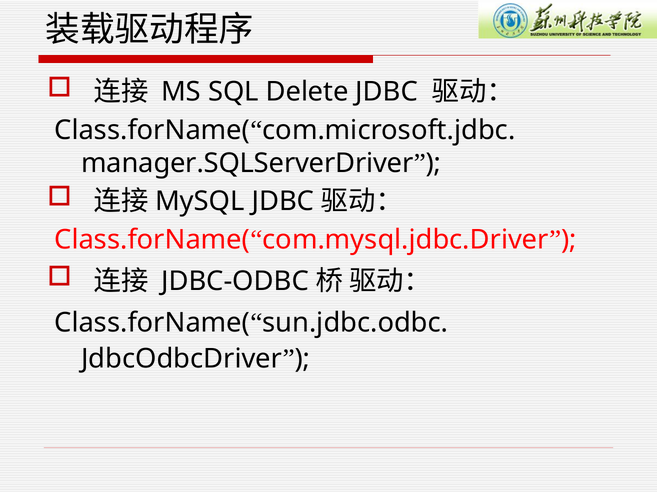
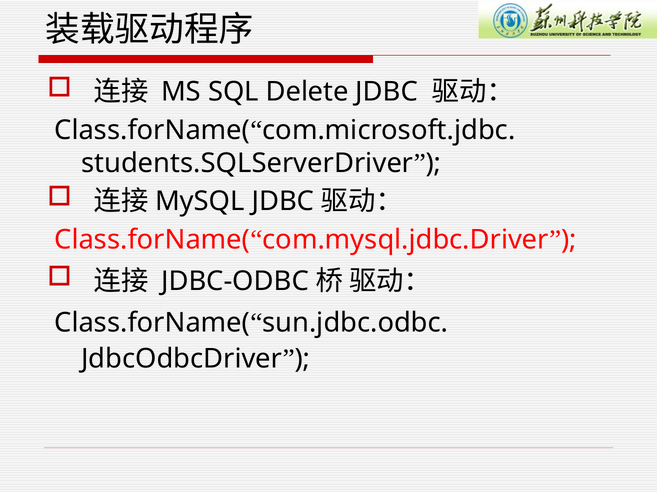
manager.SQLServerDriver: manager.SQLServerDriver -> students.SQLServerDriver
